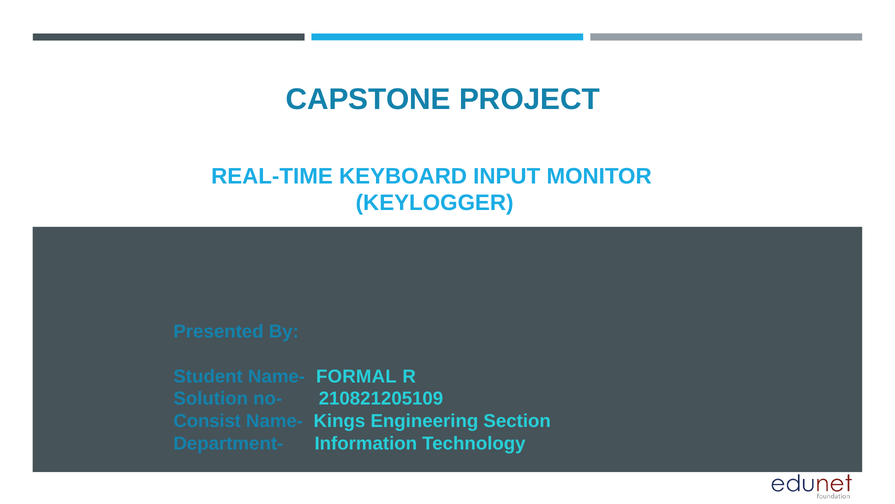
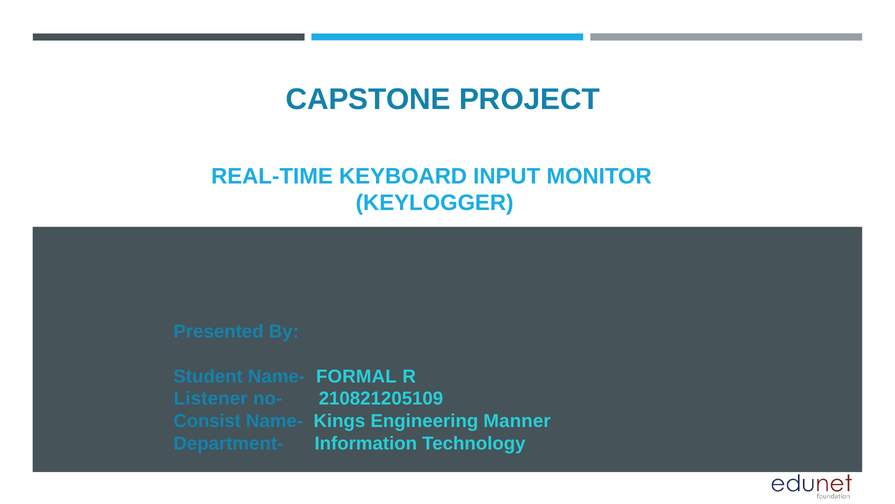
Solution: Solution -> Listener
Section: Section -> Manner
